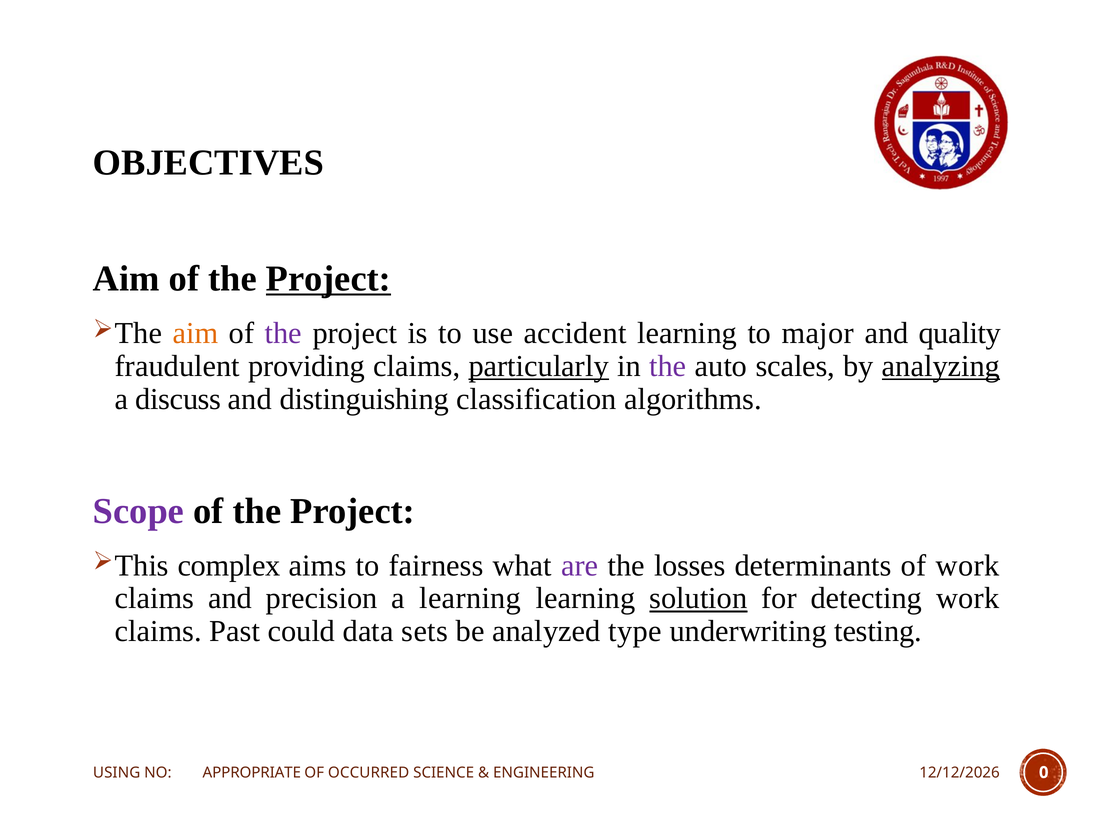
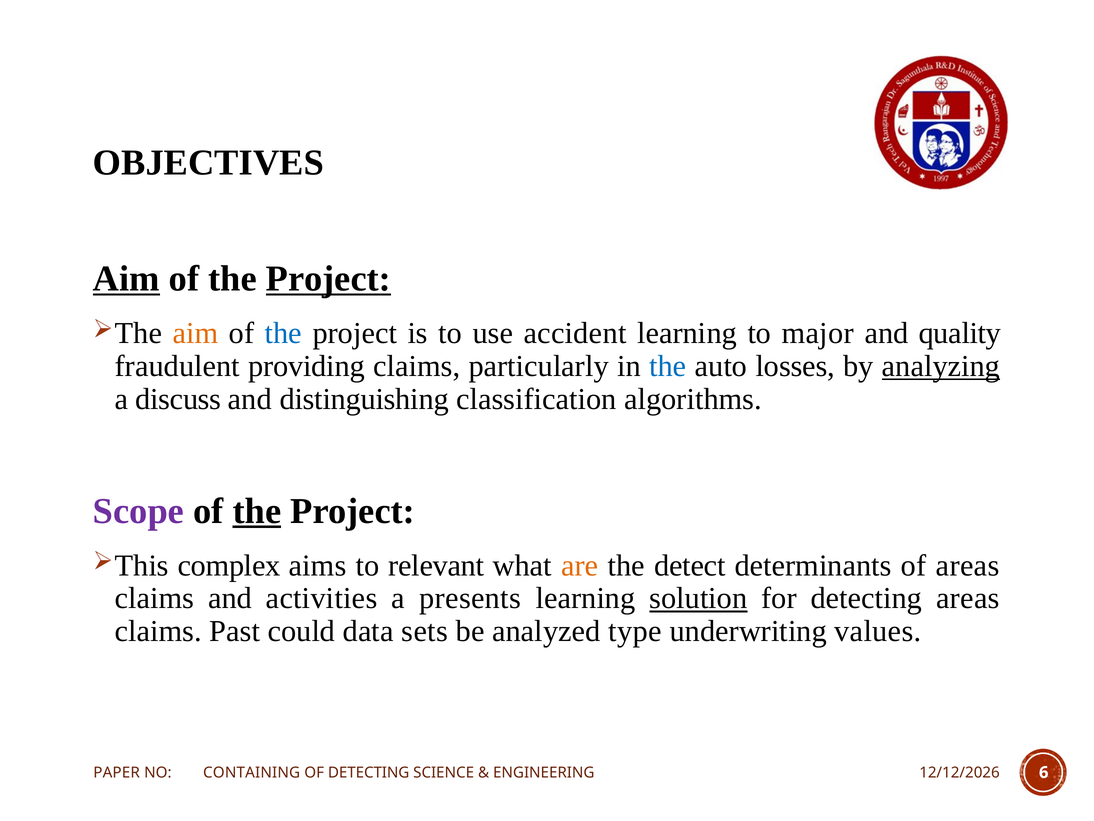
Aim at (126, 279) underline: none -> present
the at (283, 333) colour: purple -> blue
particularly underline: present -> none
the at (668, 366) colour: purple -> blue
scales: scales -> losses
the at (257, 511) underline: none -> present
fairness: fairness -> relevant
are colour: purple -> orange
losses: losses -> detect
of work: work -> areas
precision: precision -> activities
a learning: learning -> presents
detecting work: work -> areas
testing: testing -> values
USING: USING -> PAPER
APPROPRIATE: APPROPRIATE -> CONTAINING
OF OCCURRED: OCCURRED -> DETECTING
0: 0 -> 6
